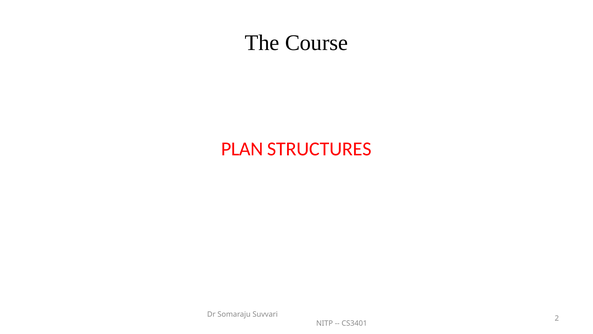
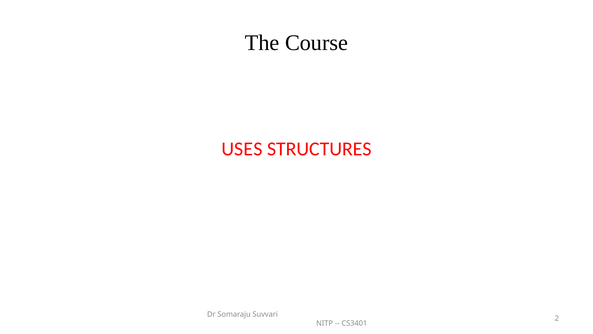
PLAN: PLAN -> USES
